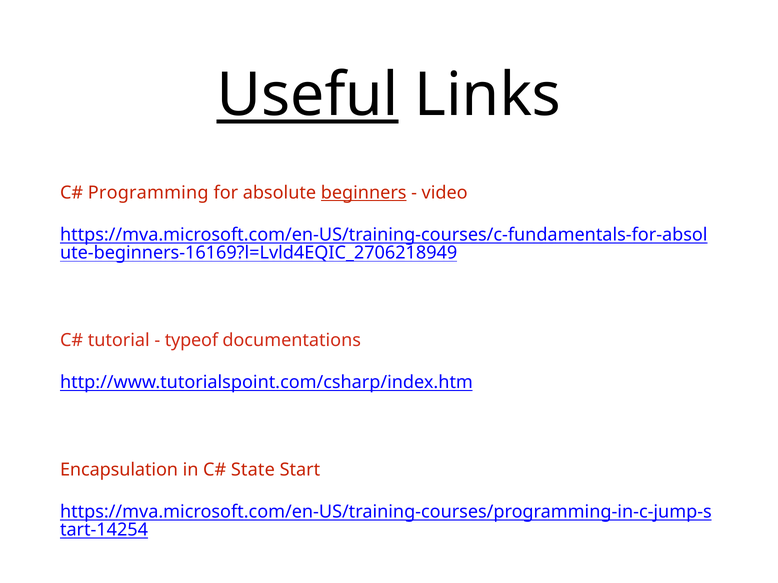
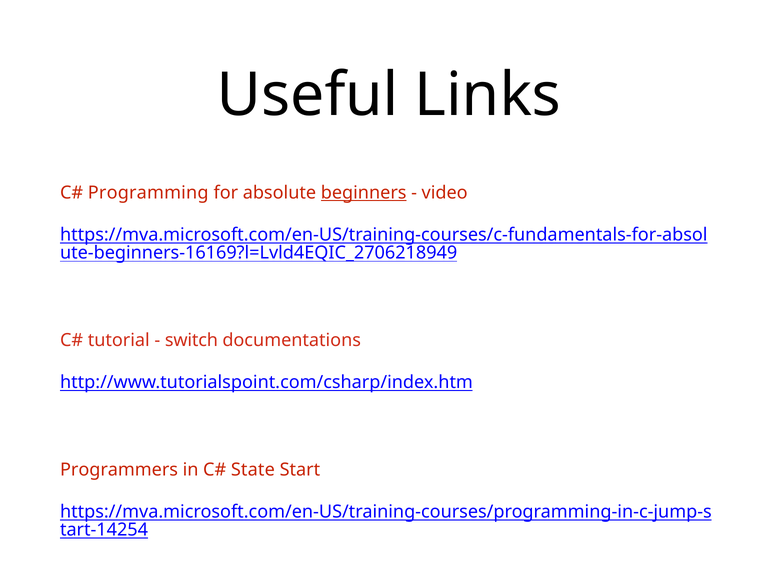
Useful underline: present -> none
typeof: typeof -> switch
Encapsulation: Encapsulation -> Programmers
